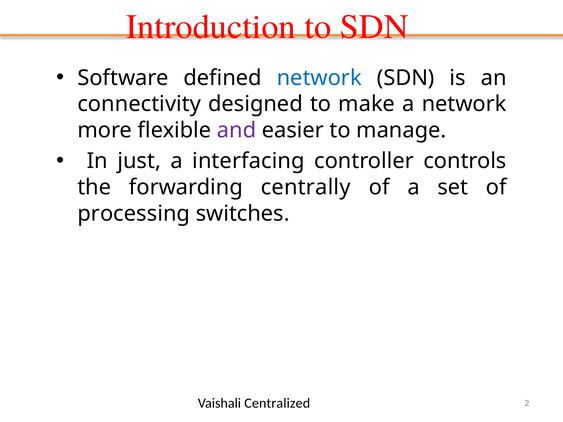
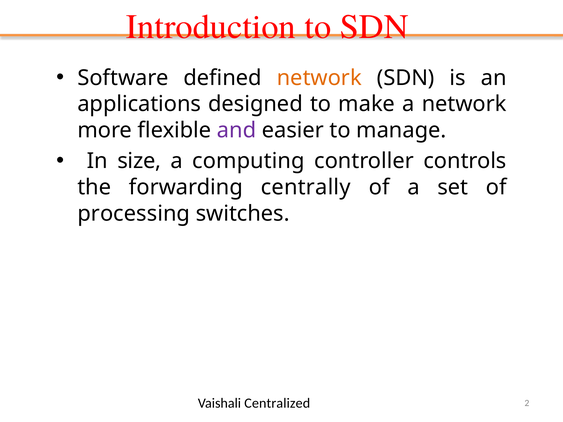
network at (319, 78) colour: blue -> orange
connectivity: connectivity -> applications
just: just -> size
interfacing: interfacing -> computing
